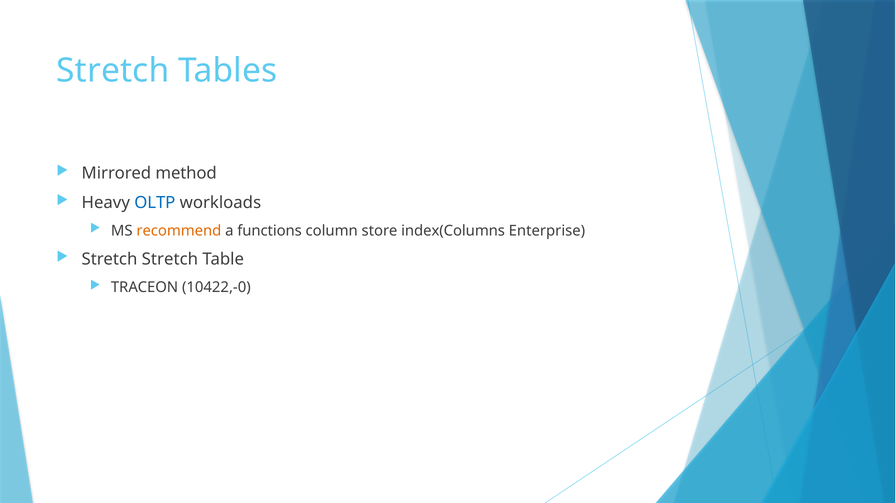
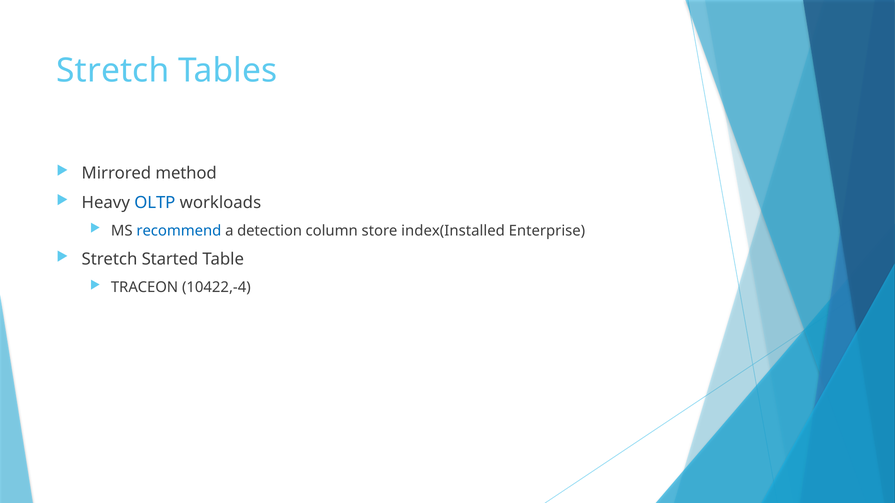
recommend colour: orange -> blue
functions: functions -> detection
index(Columns: index(Columns -> index(Installed
Stretch Stretch: Stretch -> Started
10422,-0: 10422,-0 -> 10422,-4
